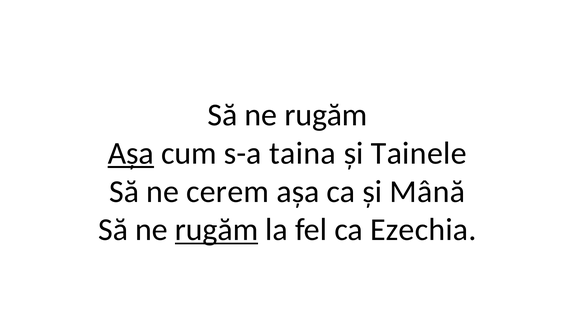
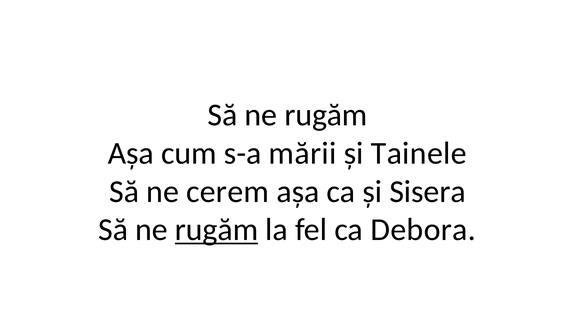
Așa at (131, 153) underline: present -> none
taina: taina -> mării
Mână: Mână -> Sisera
Ezechia: Ezechia -> Debora
